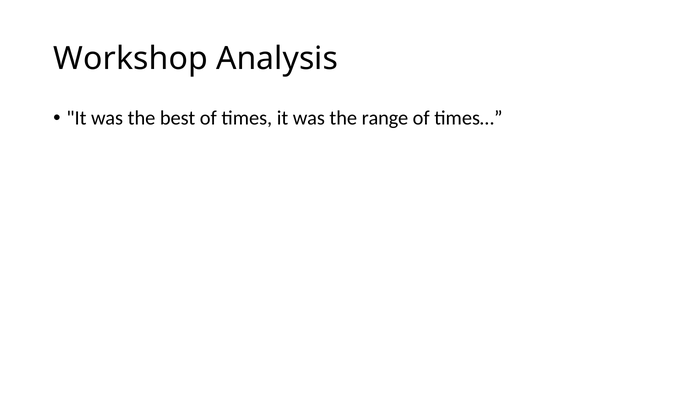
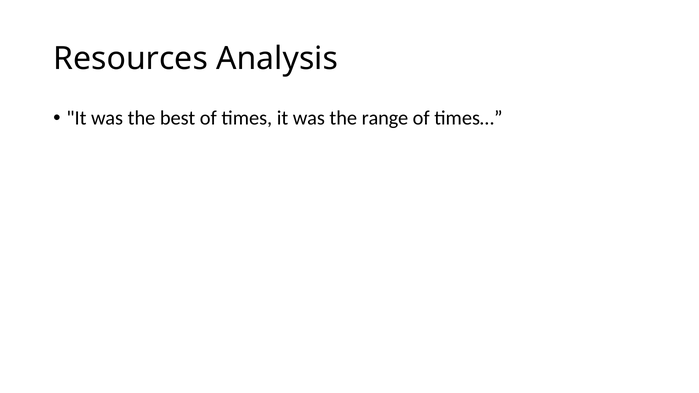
Workshop: Workshop -> Resources
